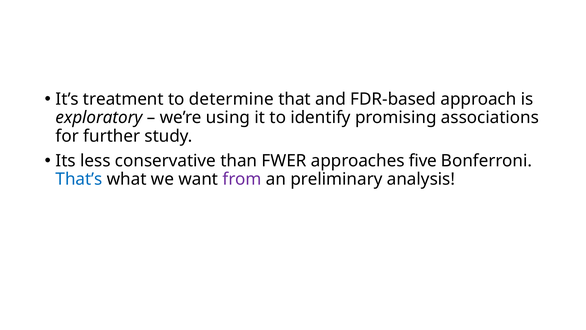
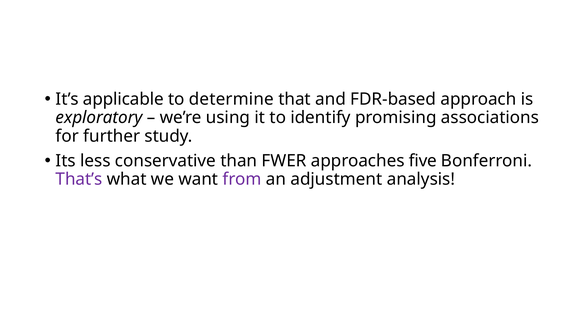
treatment: treatment -> applicable
That’s colour: blue -> purple
preliminary: preliminary -> adjustment
